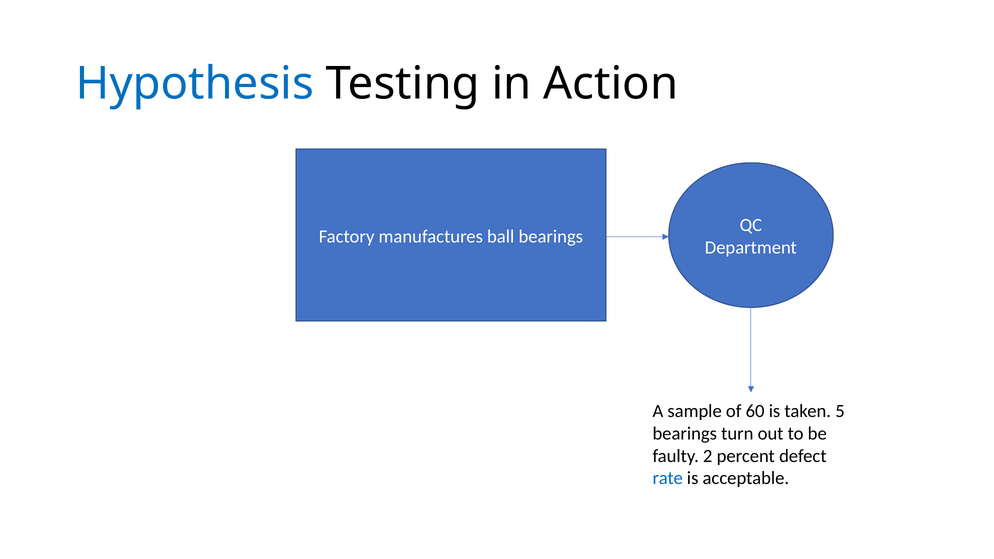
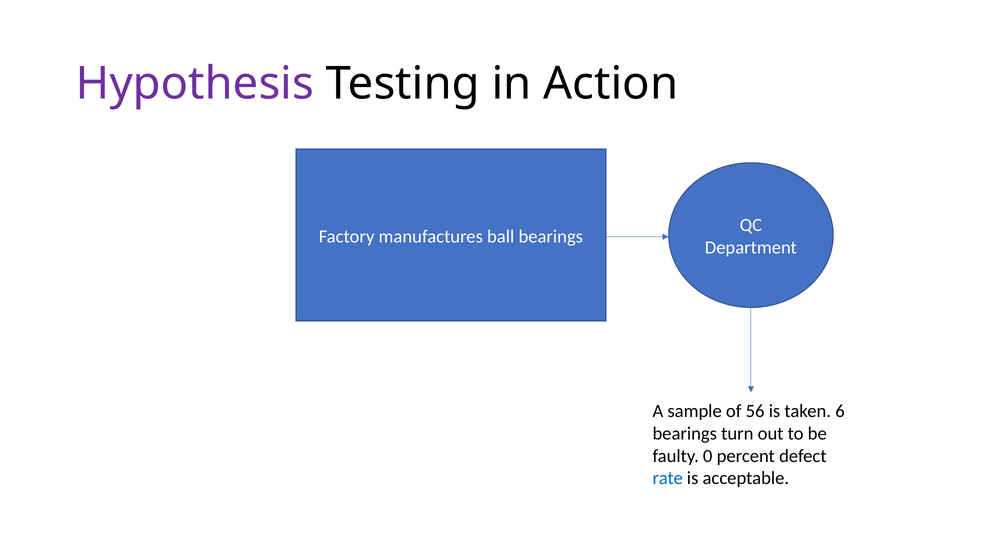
Hypothesis colour: blue -> purple
60: 60 -> 56
5: 5 -> 6
2: 2 -> 0
